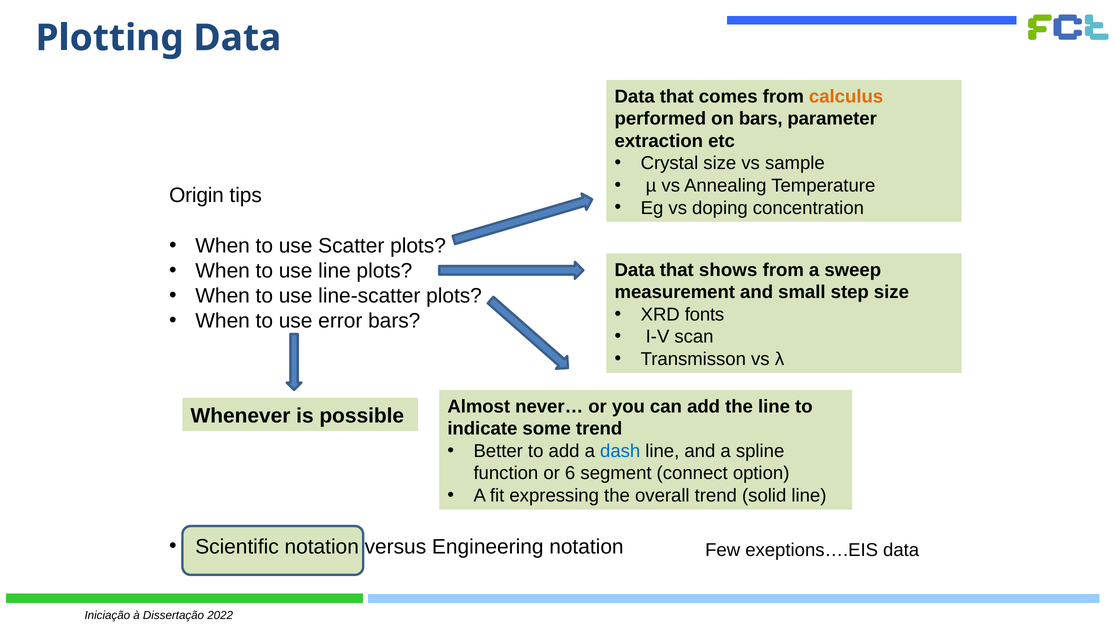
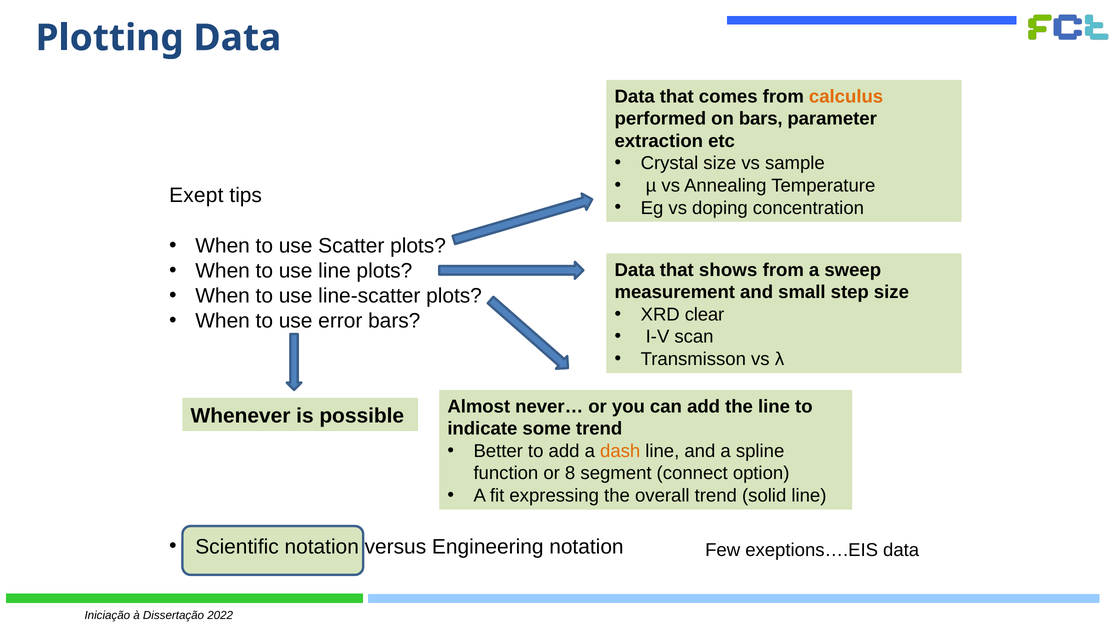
Origin: Origin -> Exept
fonts: fonts -> clear
dash colour: blue -> orange
6: 6 -> 8
